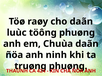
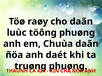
ninh: ninh -> daét
